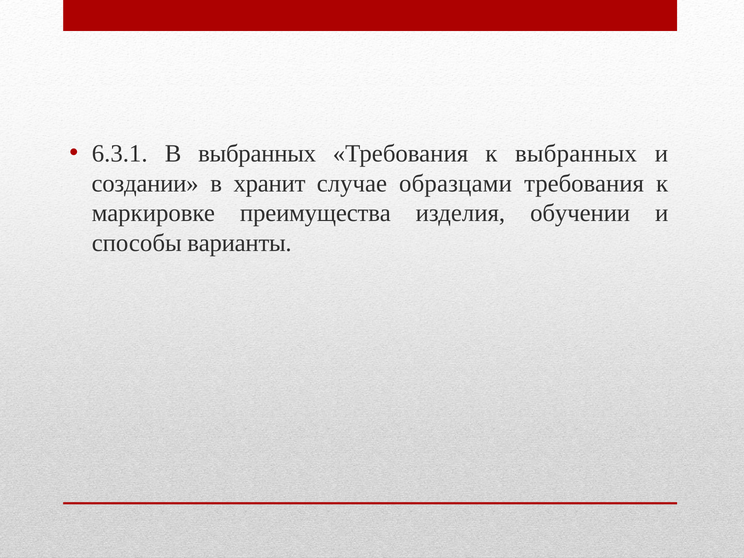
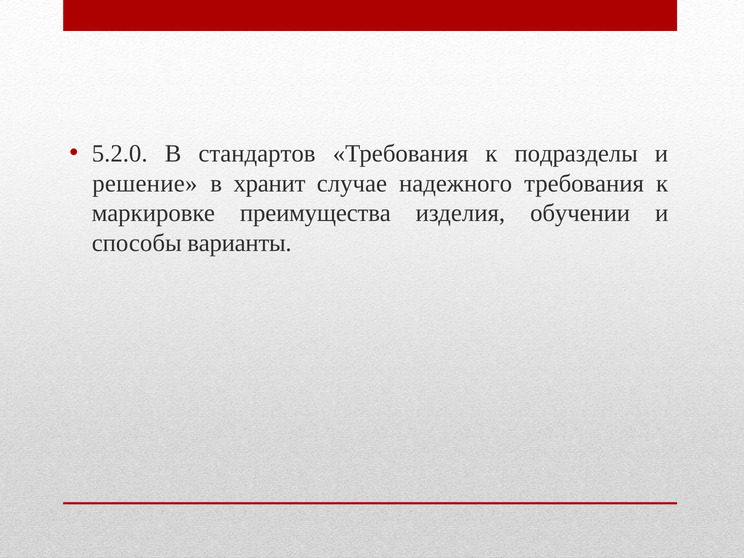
6.3.1: 6.3.1 -> 5.2.0
В выбранных: выбранных -> стандартов
к выбранных: выбранных -> подразделы
создании: создании -> решение
образцами: образцами -> надежного
